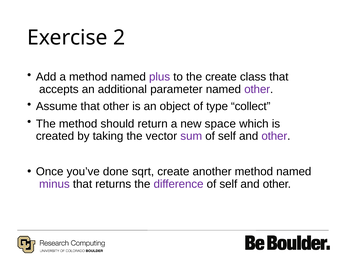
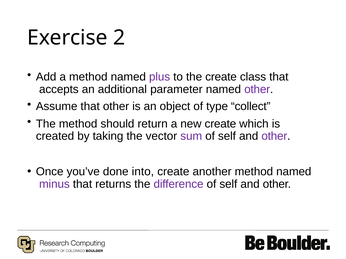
new space: space -> create
sqrt: sqrt -> into
